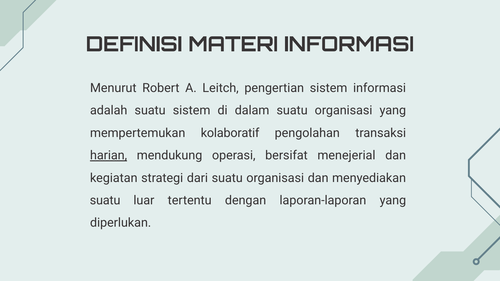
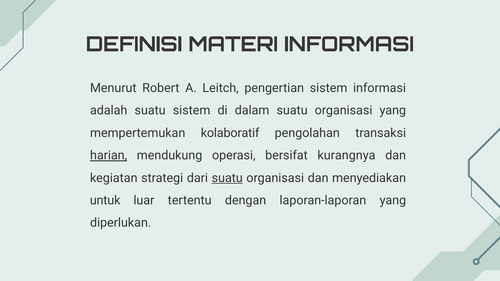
menejerial: menejerial -> kurangnya
suatu at (227, 178) underline: none -> present
suatu at (105, 201): suatu -> untuk
